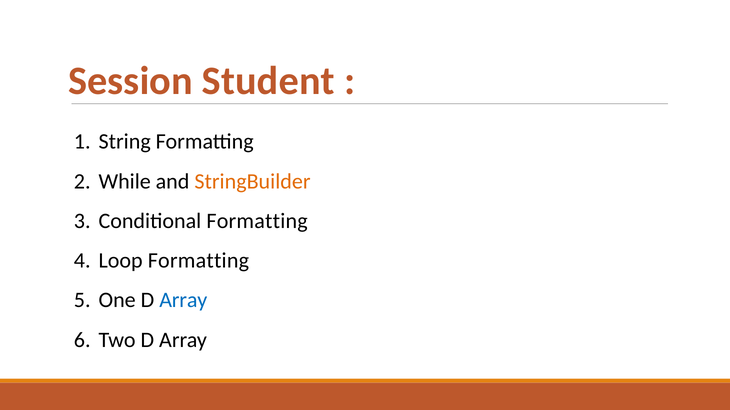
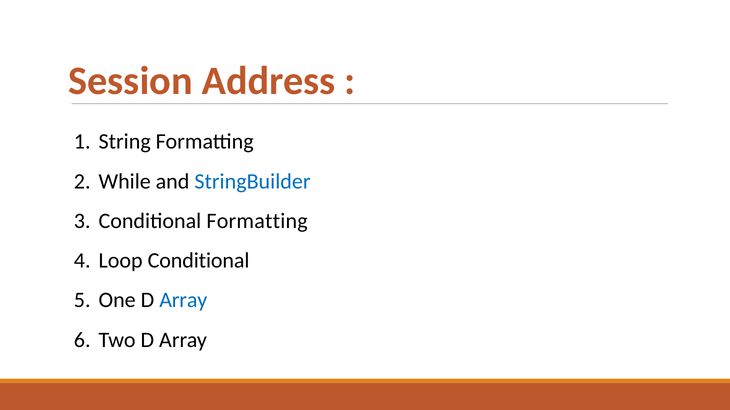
Student: Student -> Address
StringBuilder colour: orange -> blue
Loop Formatting: Formatting -> Conditional
